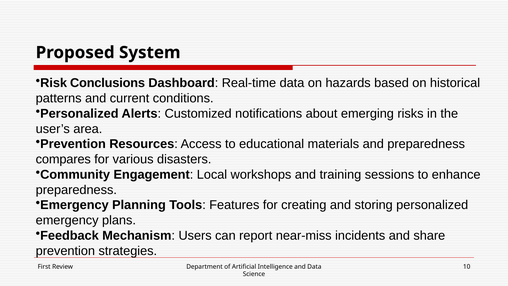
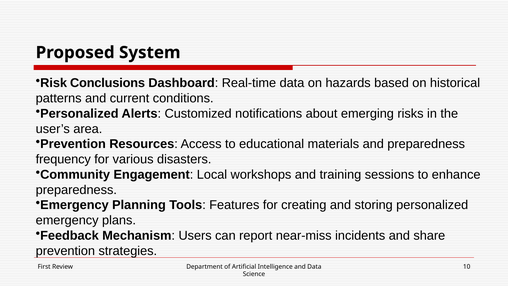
compares: compares -> frequency
